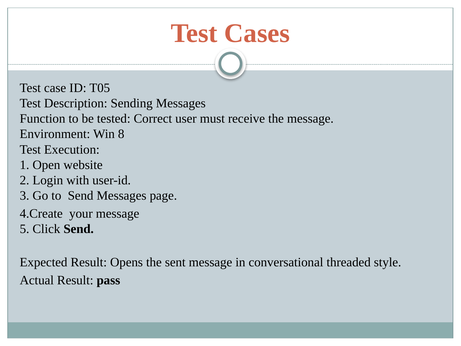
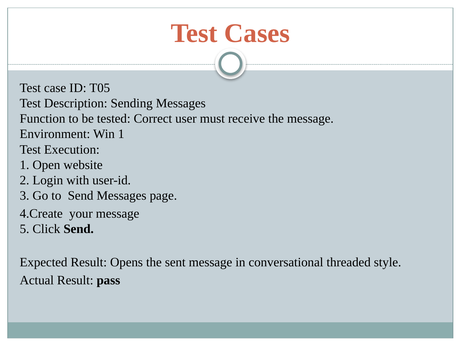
Win 8: 8 -> 1
